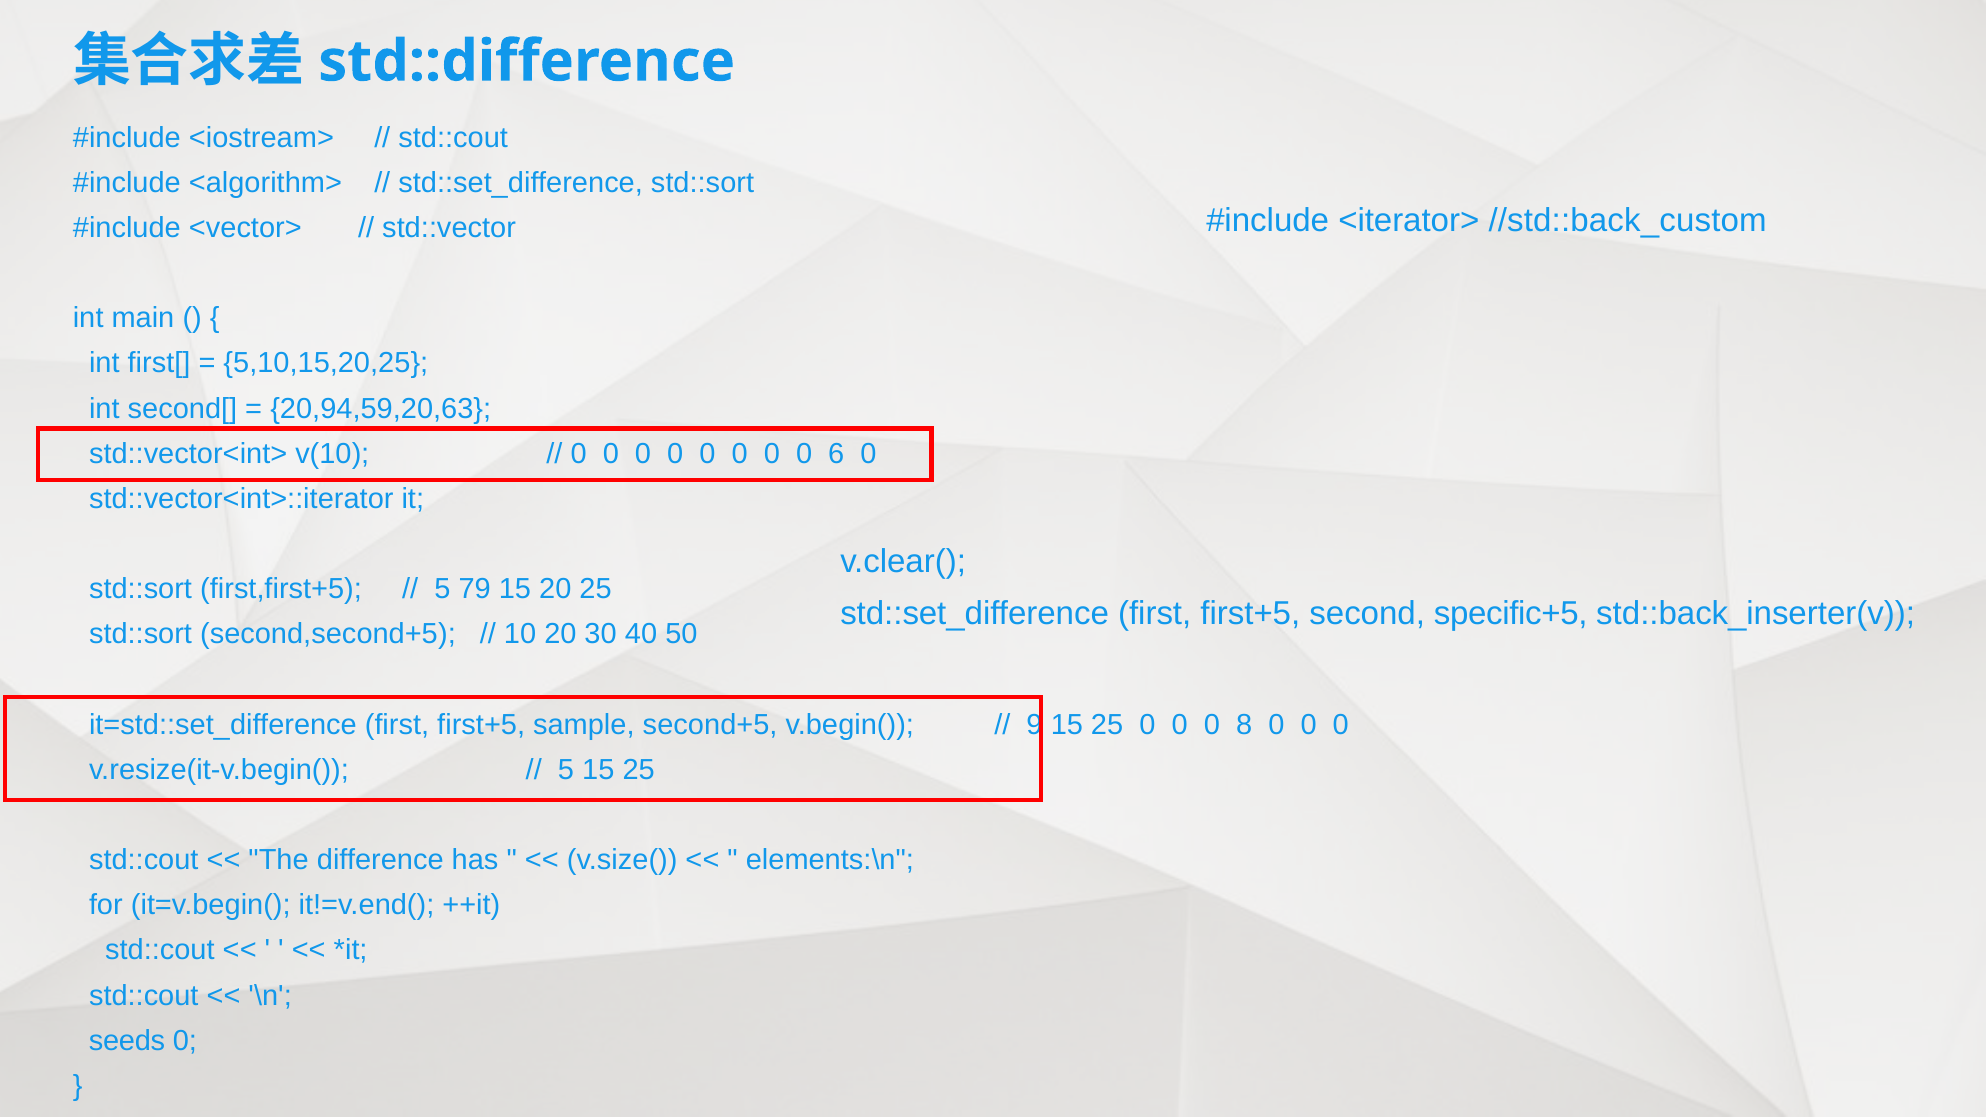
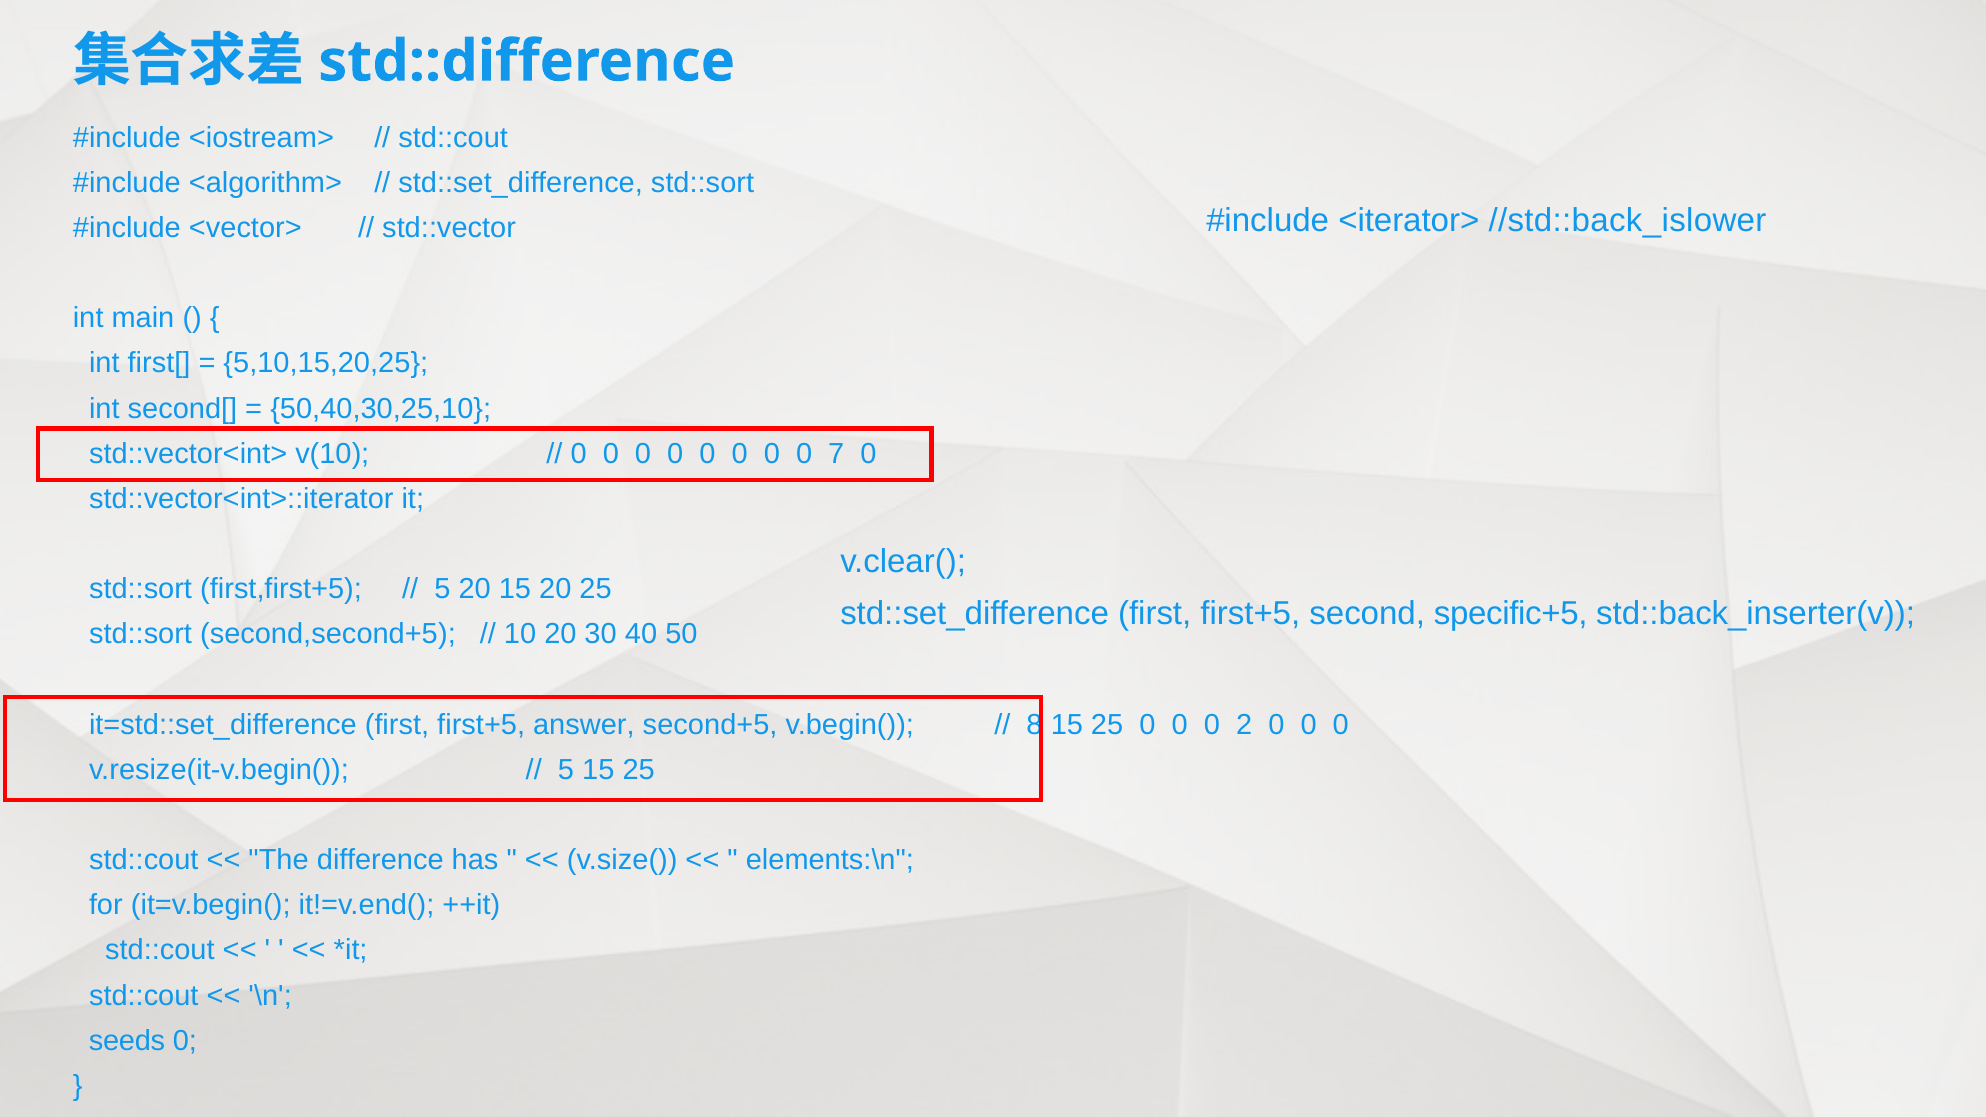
//std::back_custom: //std::back_custom -> //std::back_islower
20,94,59,20,63: 20,94,59,20,63 -> 50,40,30,25,10
6: 6 -> 7
5 79: 79 -> 20
sample: sample -> answer
9: 9 -> 8
8: 8 -> 2
